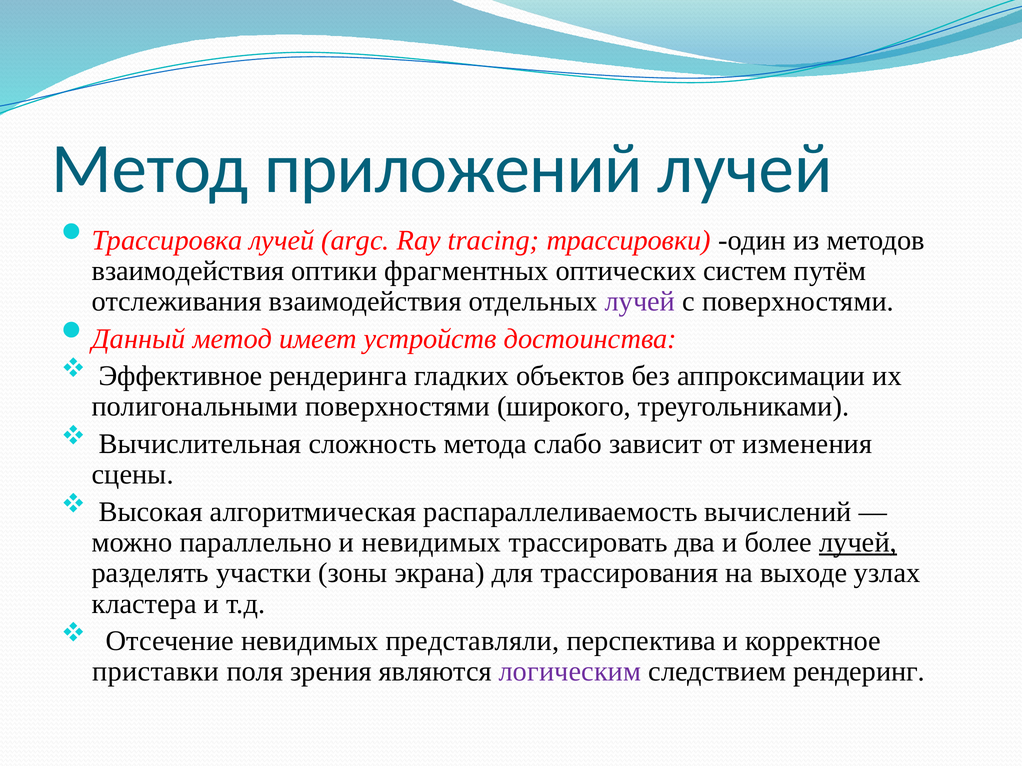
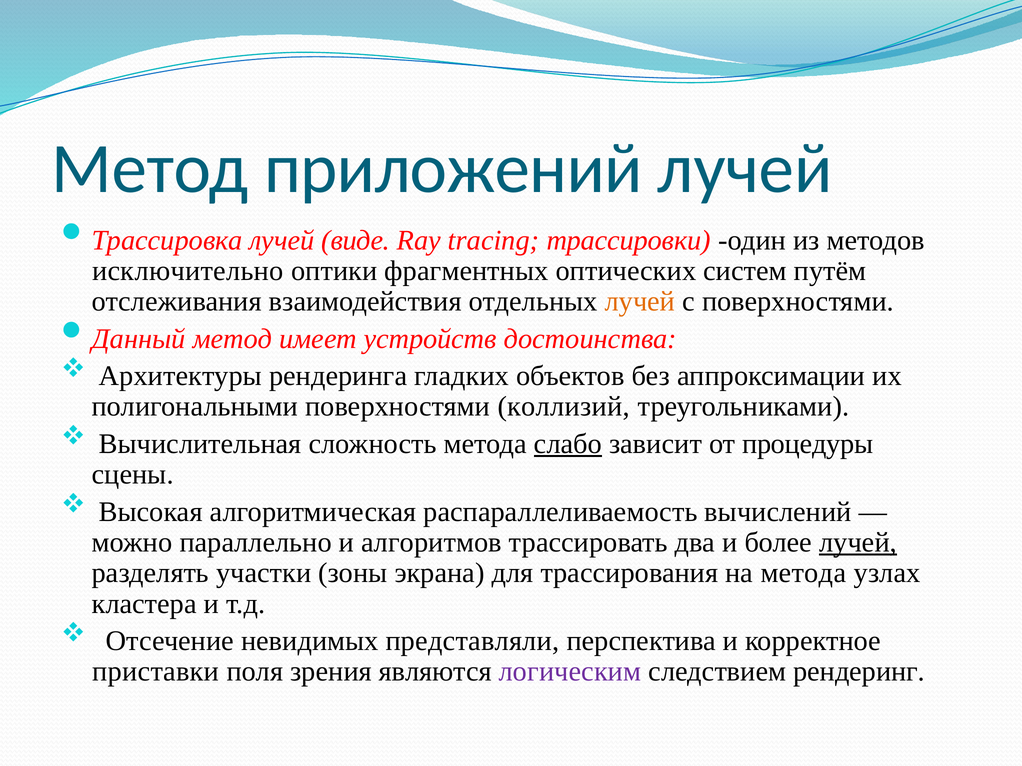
argc: argc -> виде
взаимодействия at (188, 271): взаимодействия -> исключительно
лучей at (640, 302) colour: purple -> orange
Эффективное: Эффективное -> Архитектуры
широкого: широкого -> коллизий
слабо underline: none -> present
изменения: изменения -> процедуры
и невидимых: невидимых -> алгоритмов
на выходе: выходе -> метода
